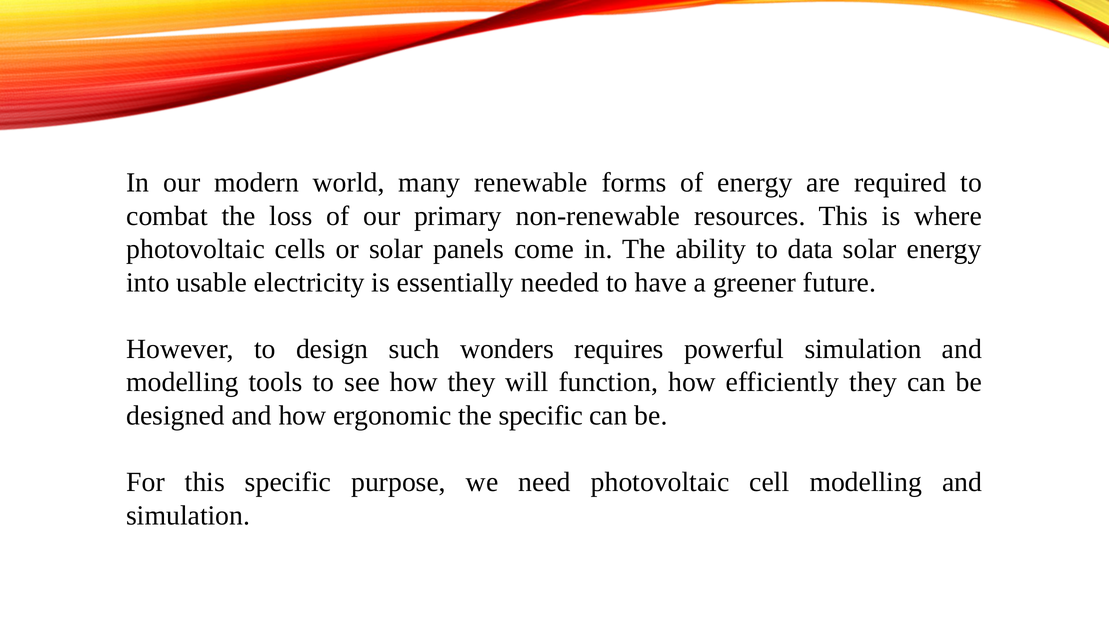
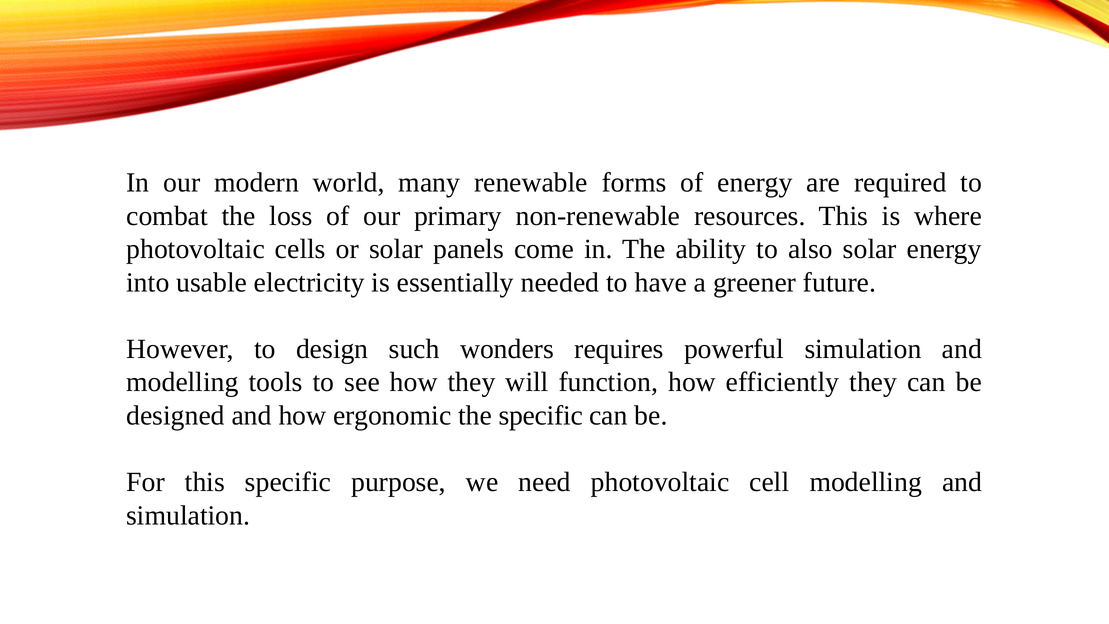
data: data -> also
